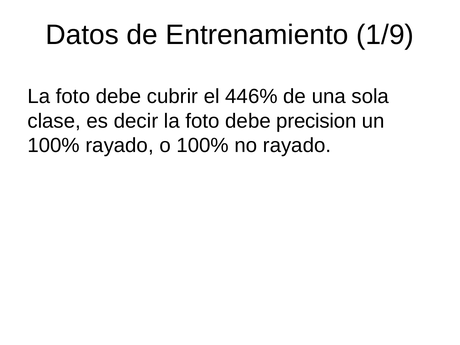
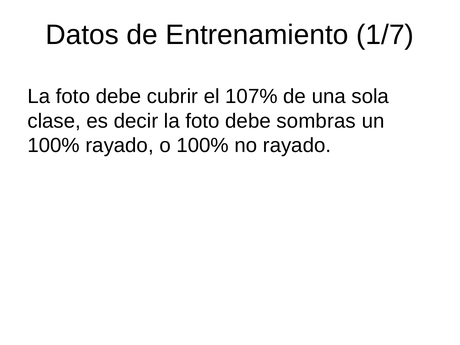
1/9: 1/9 -> 1/7
446%: 446% -> 107%
precision: precision -> sombras
